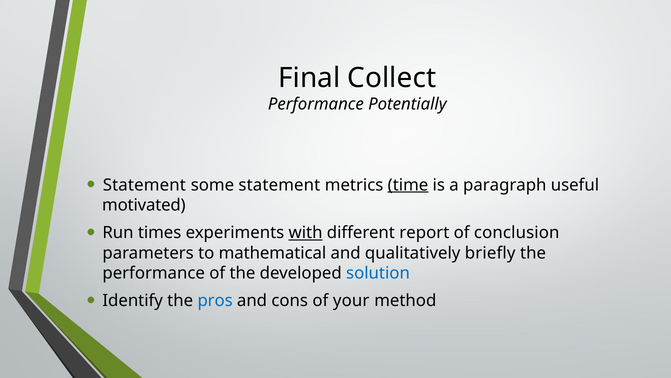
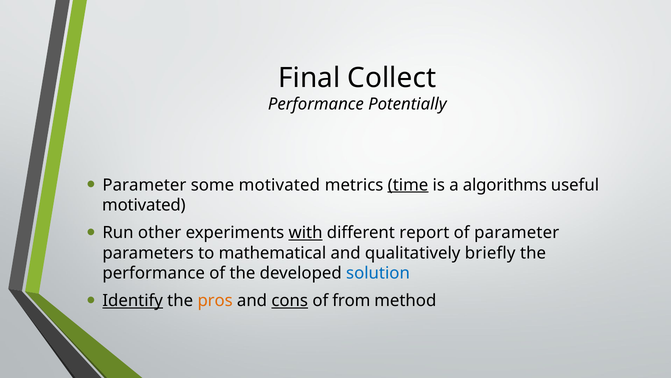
Statement at (144, 185): Statement -> Parameter
some statement: statement -> motivated
paragraph: paragraph -> algorithms
times: times -> other
of conclusion: conclusion -> parameter
Identify underline: none -> present
pros colour: blue -> orange
cons underline: none -> present
your: your -> from
